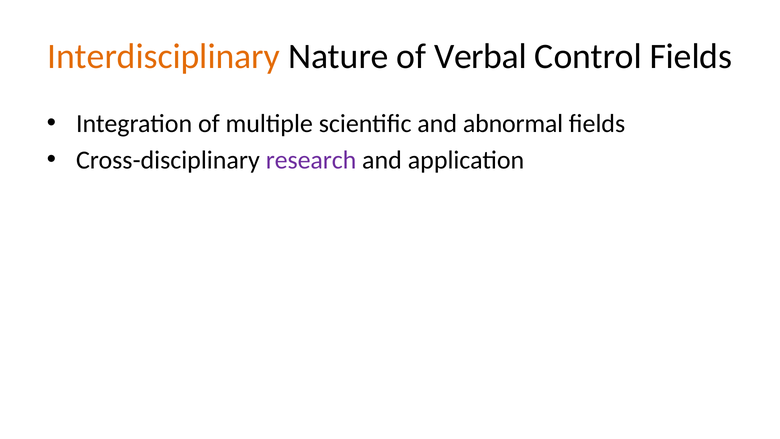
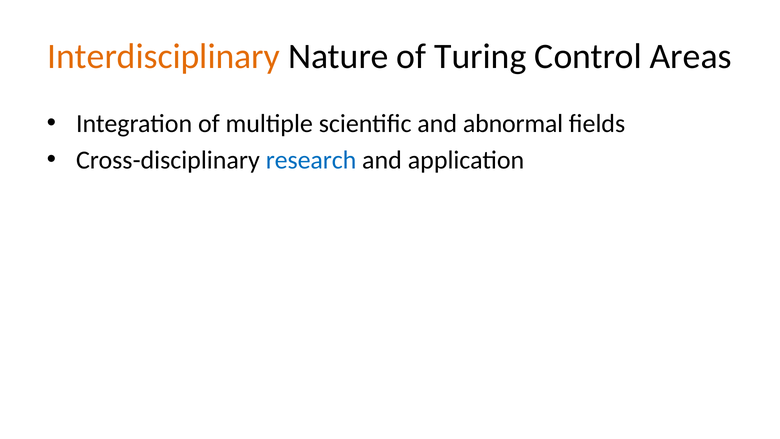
Verbal: Verbal -> Turing
Control Fields: Fields -> Areas
research colour: purple -> blue
